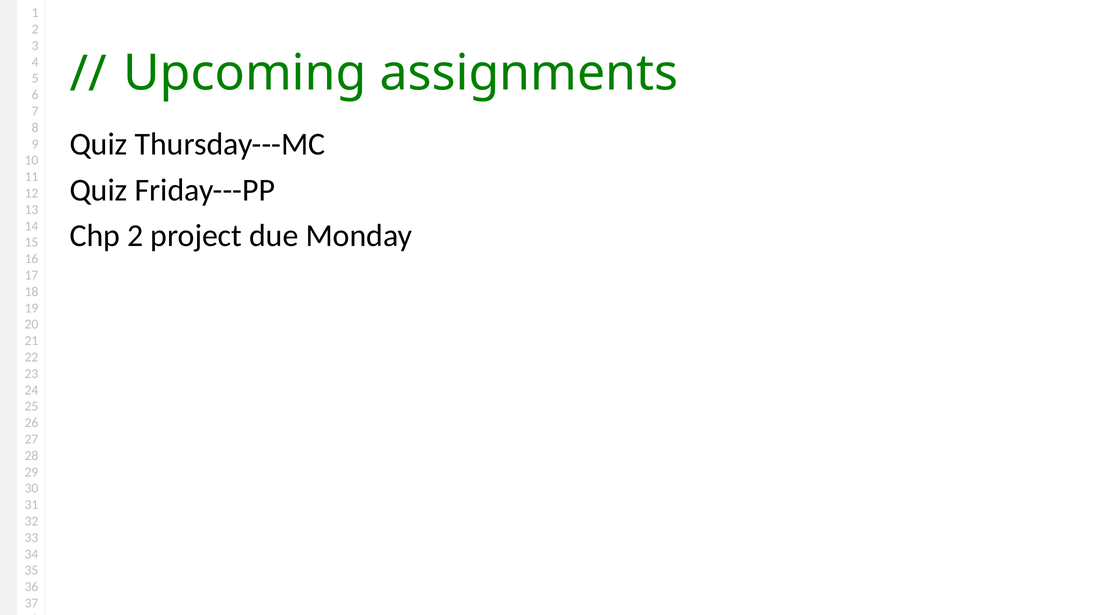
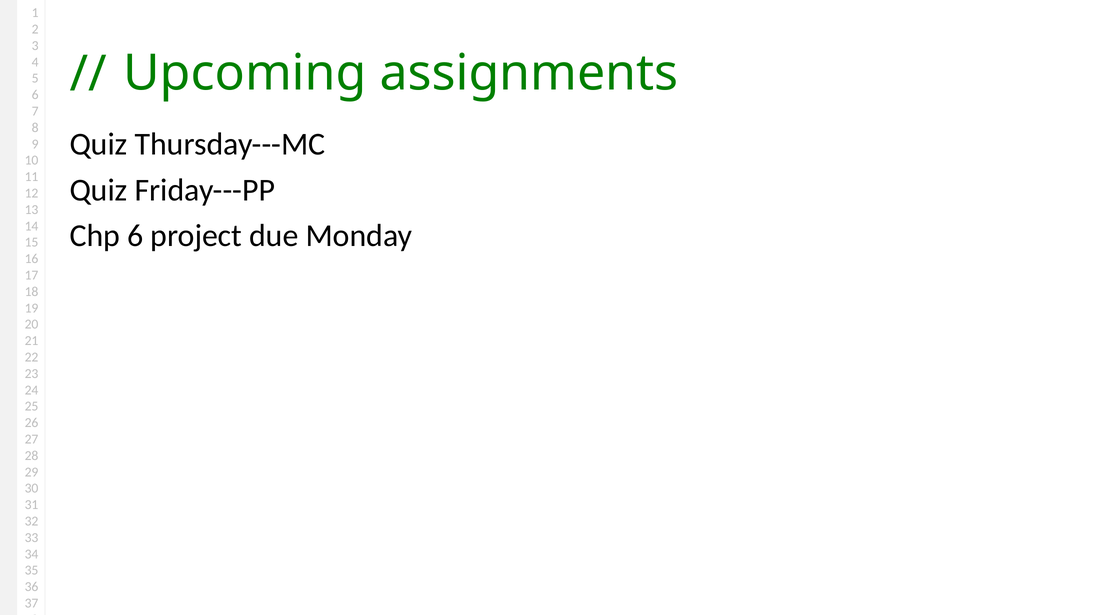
Chp 2: 2 -> 6
